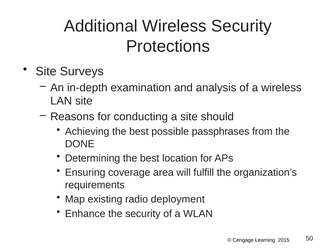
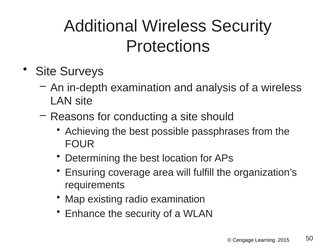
DONE: DONE -> FOUR
radio deployment: deployment -> examination
